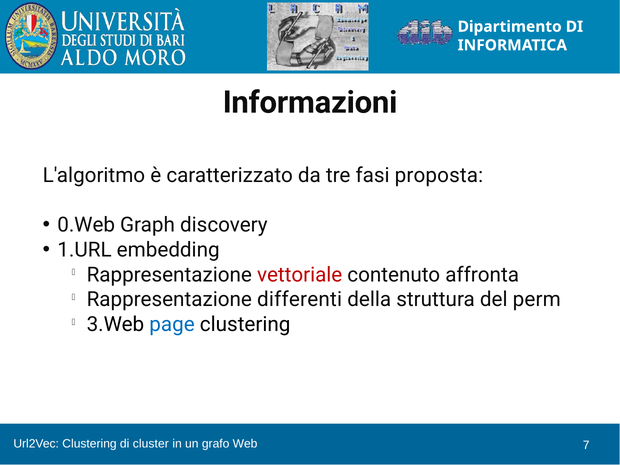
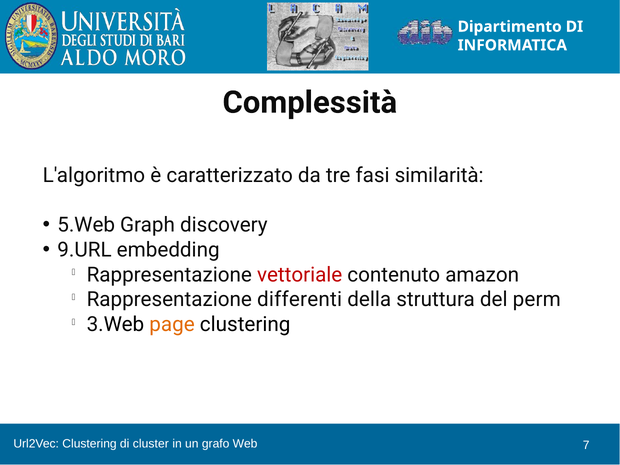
Informazioni: Informazioni -> Complessità
proposta: proposta -> similarità
0.Web: 0.Web -> 5.Web
1.URL: 1.URL -> 9.URL
affronta: affronta -> amazon
page colour: blue -> orange
